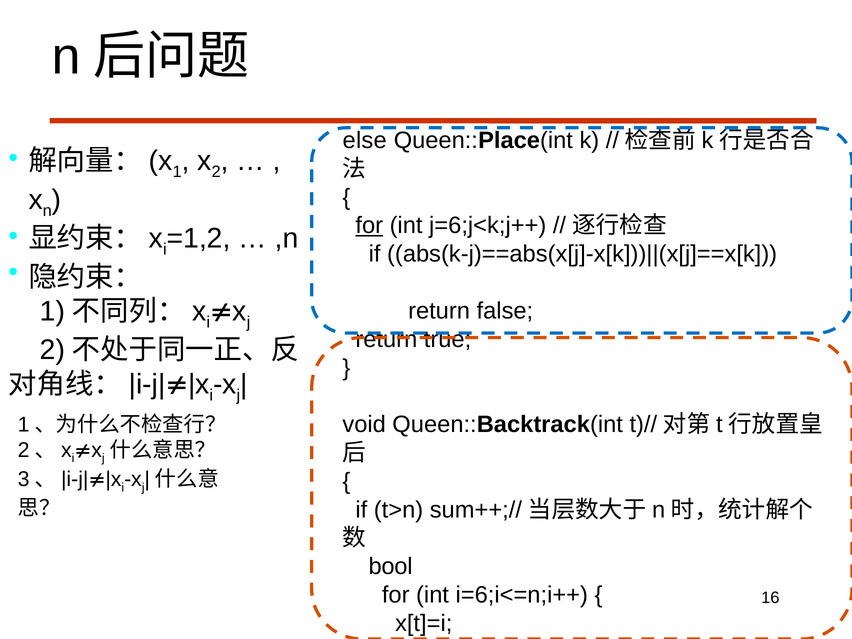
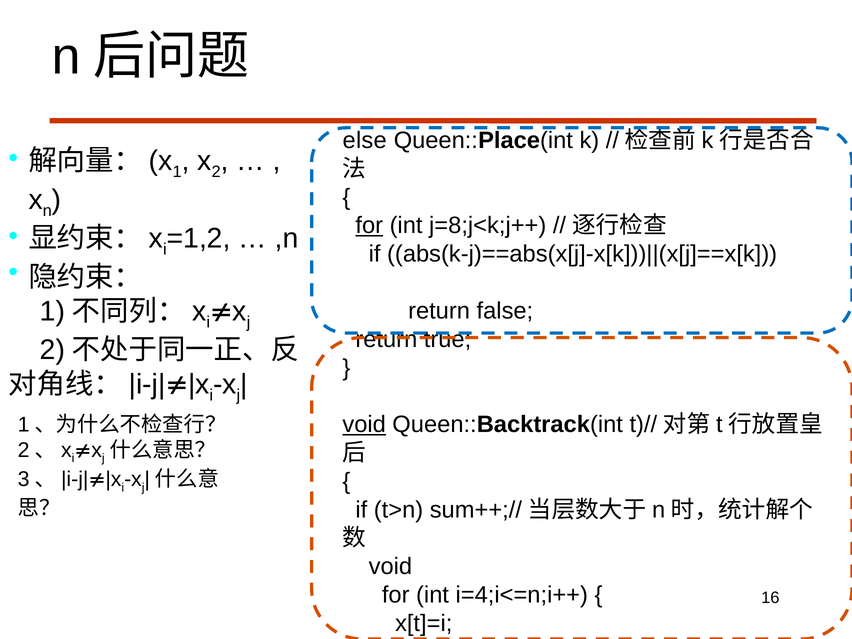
j=6;j<k;j++: j=6;j<k;j++ -> j=8;j<k;j++
void at (364, 425) underline: none -> present
bool at (391, 567): bool -> void
i=6;i<=n;i++: i=6;i<=n;i++ -> i=4;i<=n;i++
